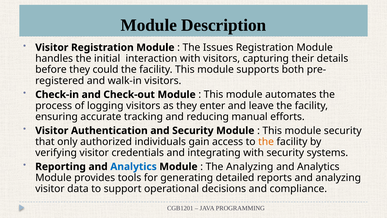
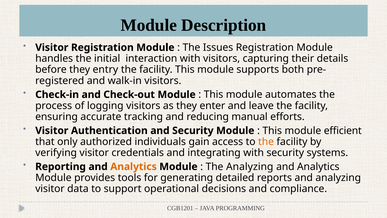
could: could -> entry
module security: security -> efficient
Analytics at (134, 166) colour: blue -> orange
